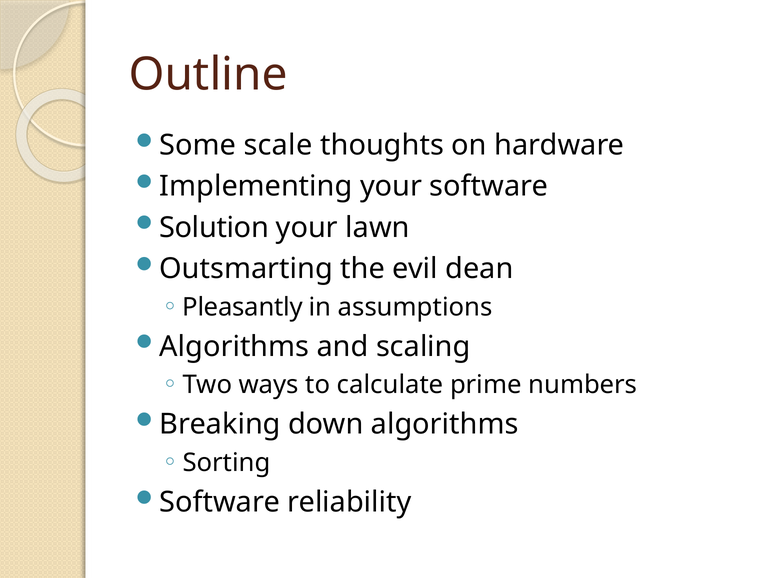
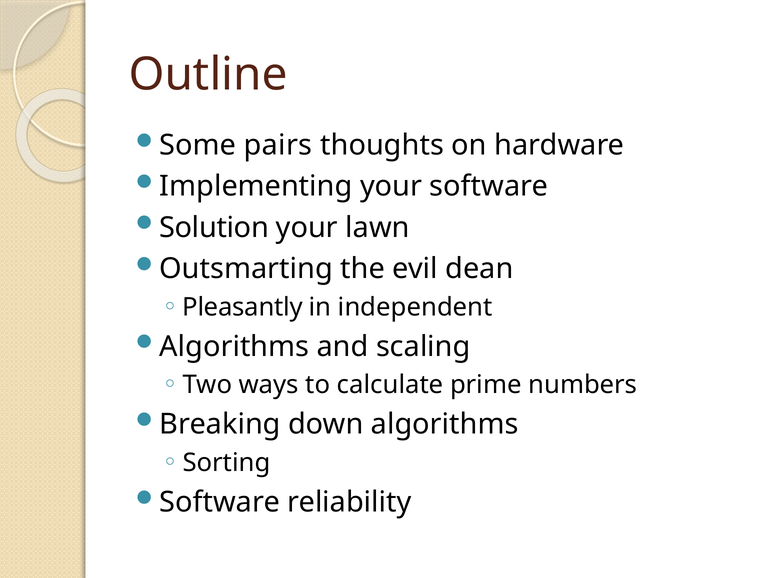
scale: scale -> pairs
assumptions: assumptions -> independent
